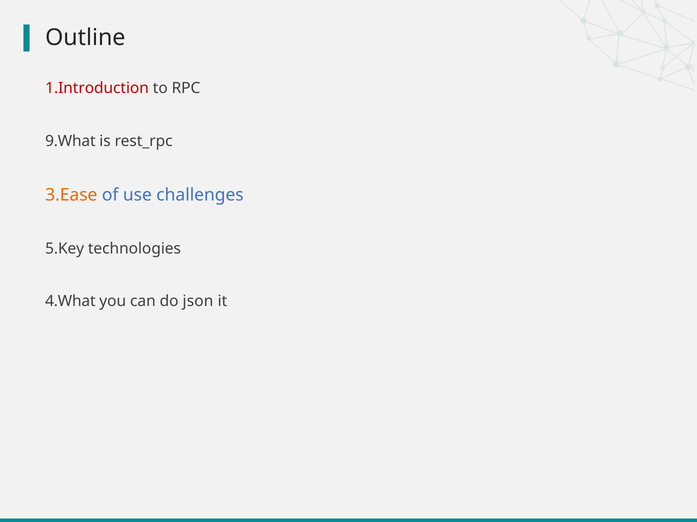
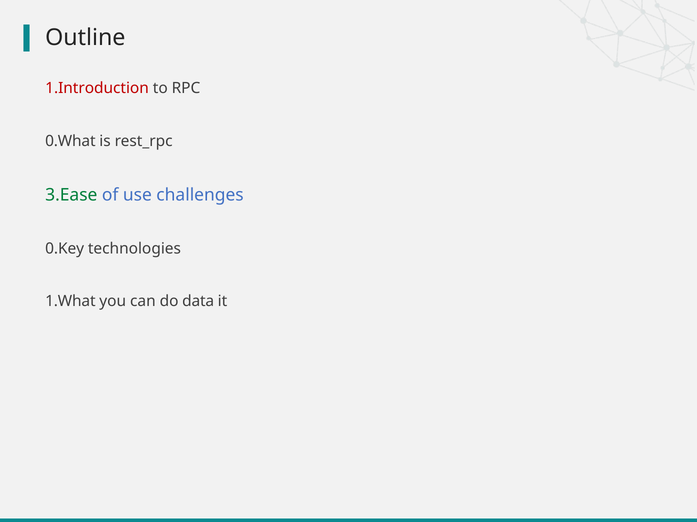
9.What: 9.What -> 0.What
3.Ease colour: orange -> green
5.Key: 5.Key -> 0.Key
4.What: 4.What -> 1.What
json: json -> data
